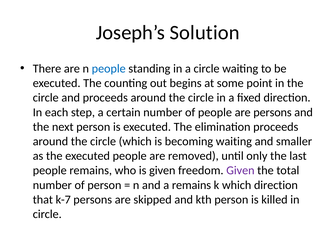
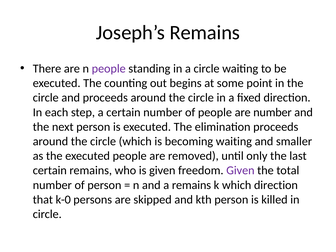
Joseph’s Solution: Solution -> Remains
people at (109, 69) colour: blue -> purple
are persons: persons -> number
people at (50, 170): people -> certain
k-7: k-7 -> k-0
